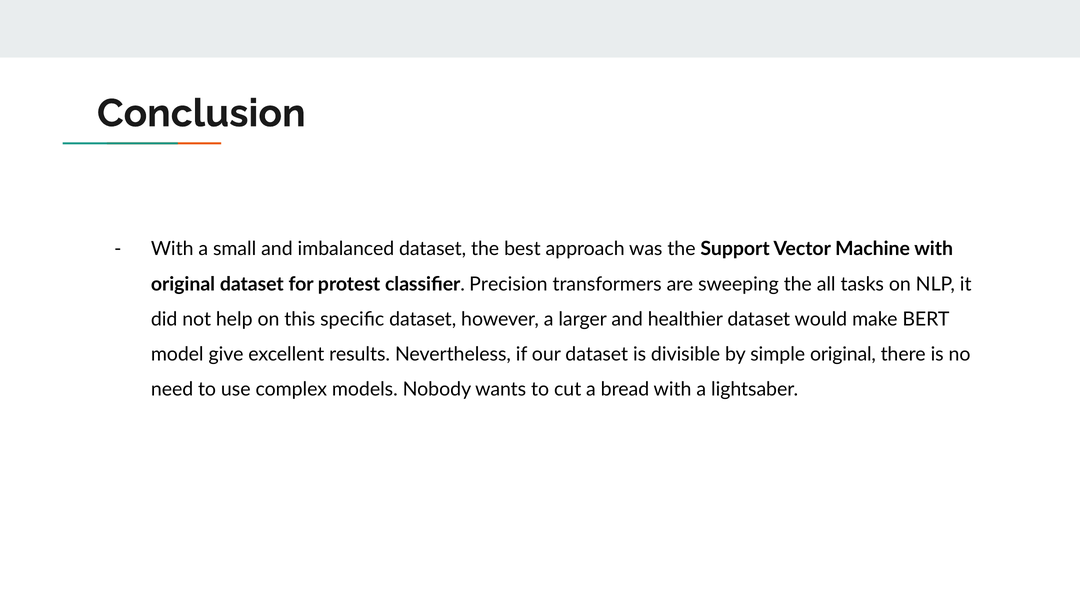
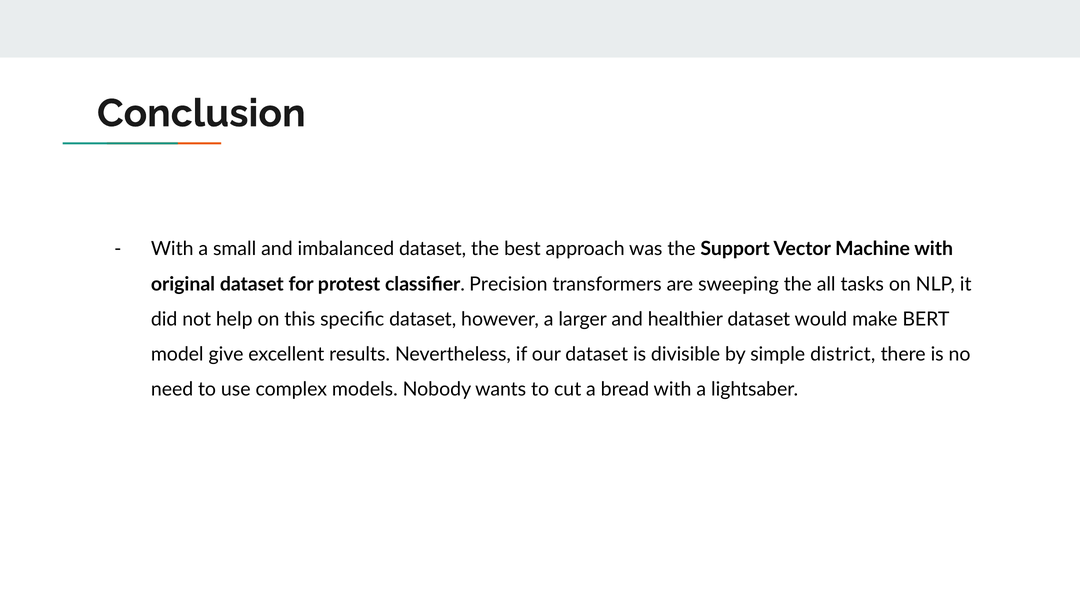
simple original: original -> district
